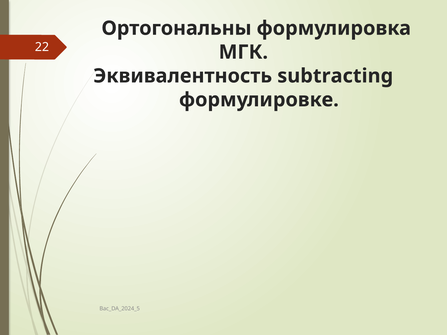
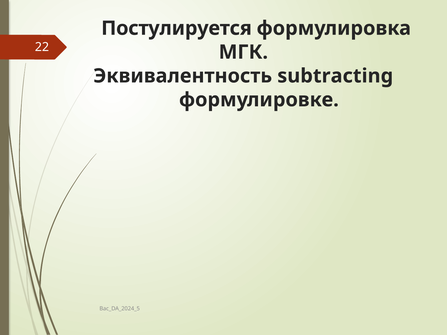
Ортогональны: Ортогональны -> Постулируется
